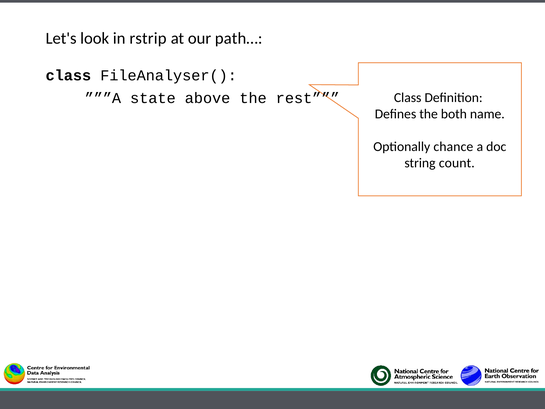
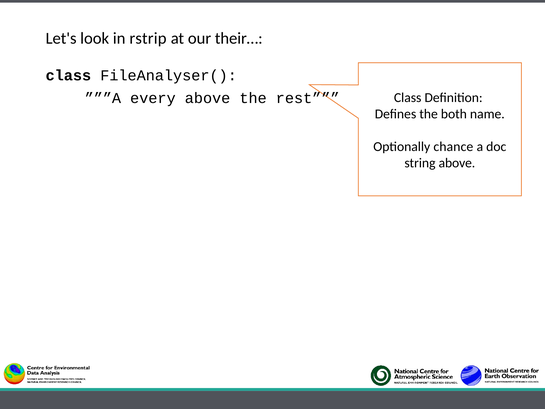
path…: path… -> their…
state: state -> every
string count: count -> above
